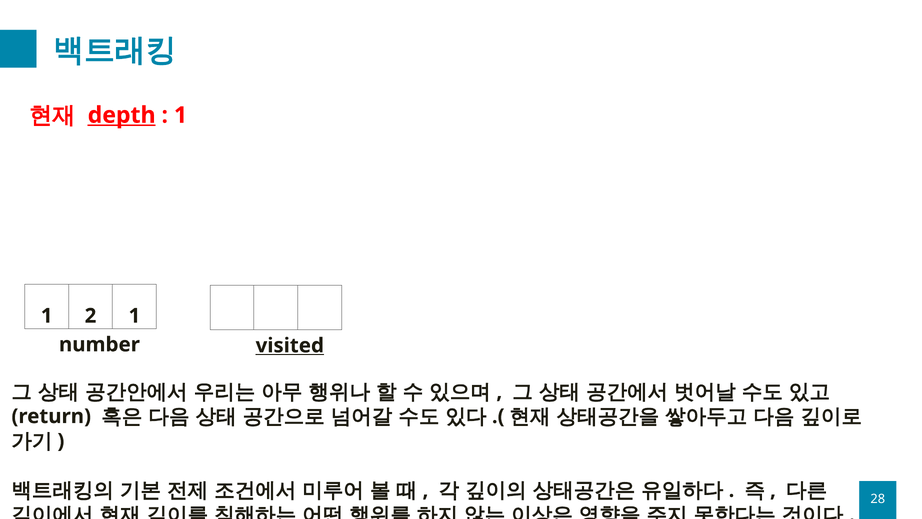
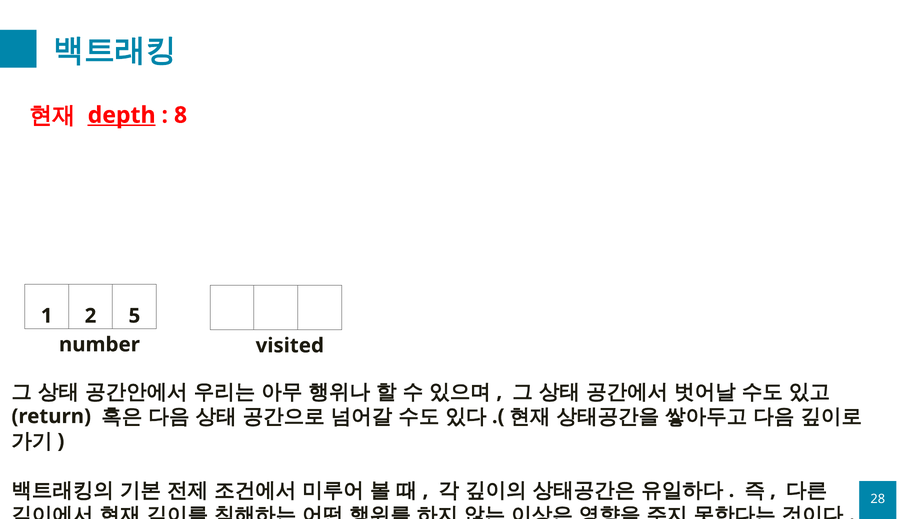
1 at (181, 115): 1 -> 8
2 1: 1 -> 5
visited underline: present -> none
